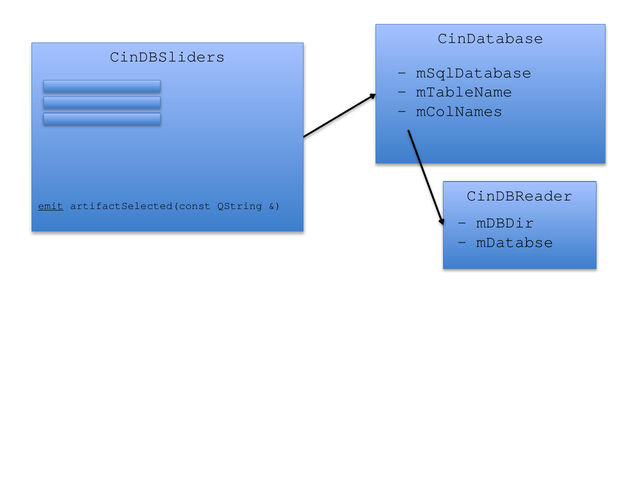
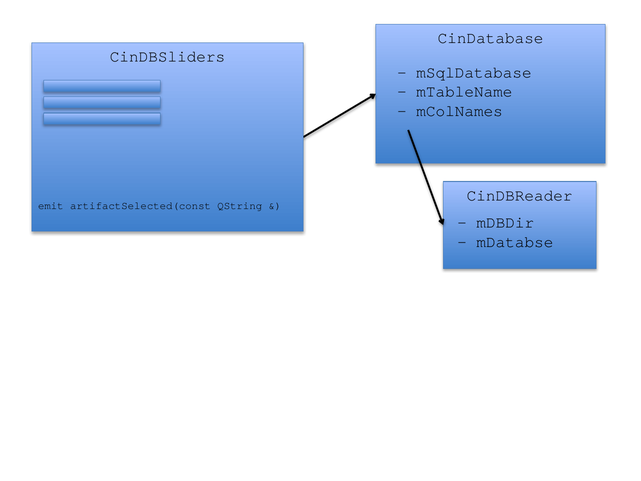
emit underline: present -> none
